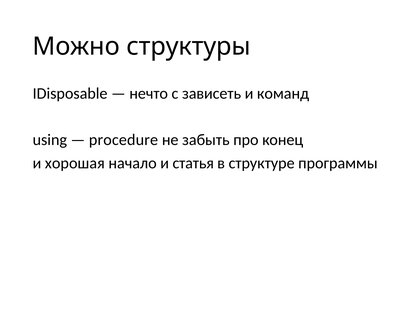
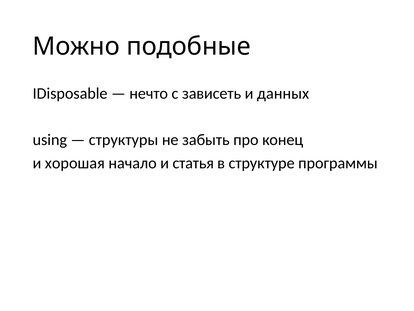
структуры: структуры -> подобные
команд: команд -> данных
procedure: procedure -> структуры
